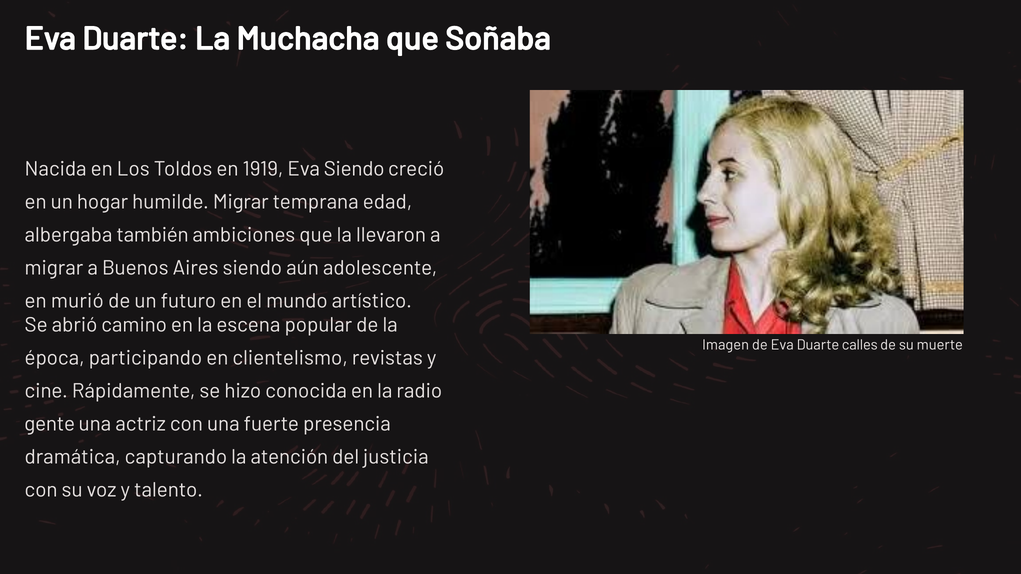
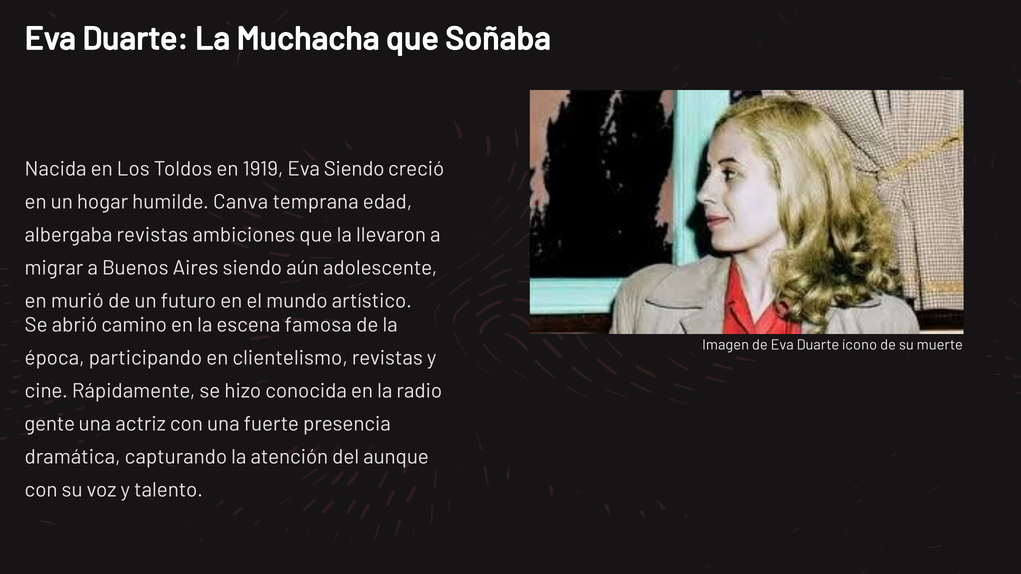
humilde Migrar: Migrar -> Canva
albergaba también: también -> revistas
popular: popular -> famosa
calles: calles -> ícono
justicia: justicia -> aunque
